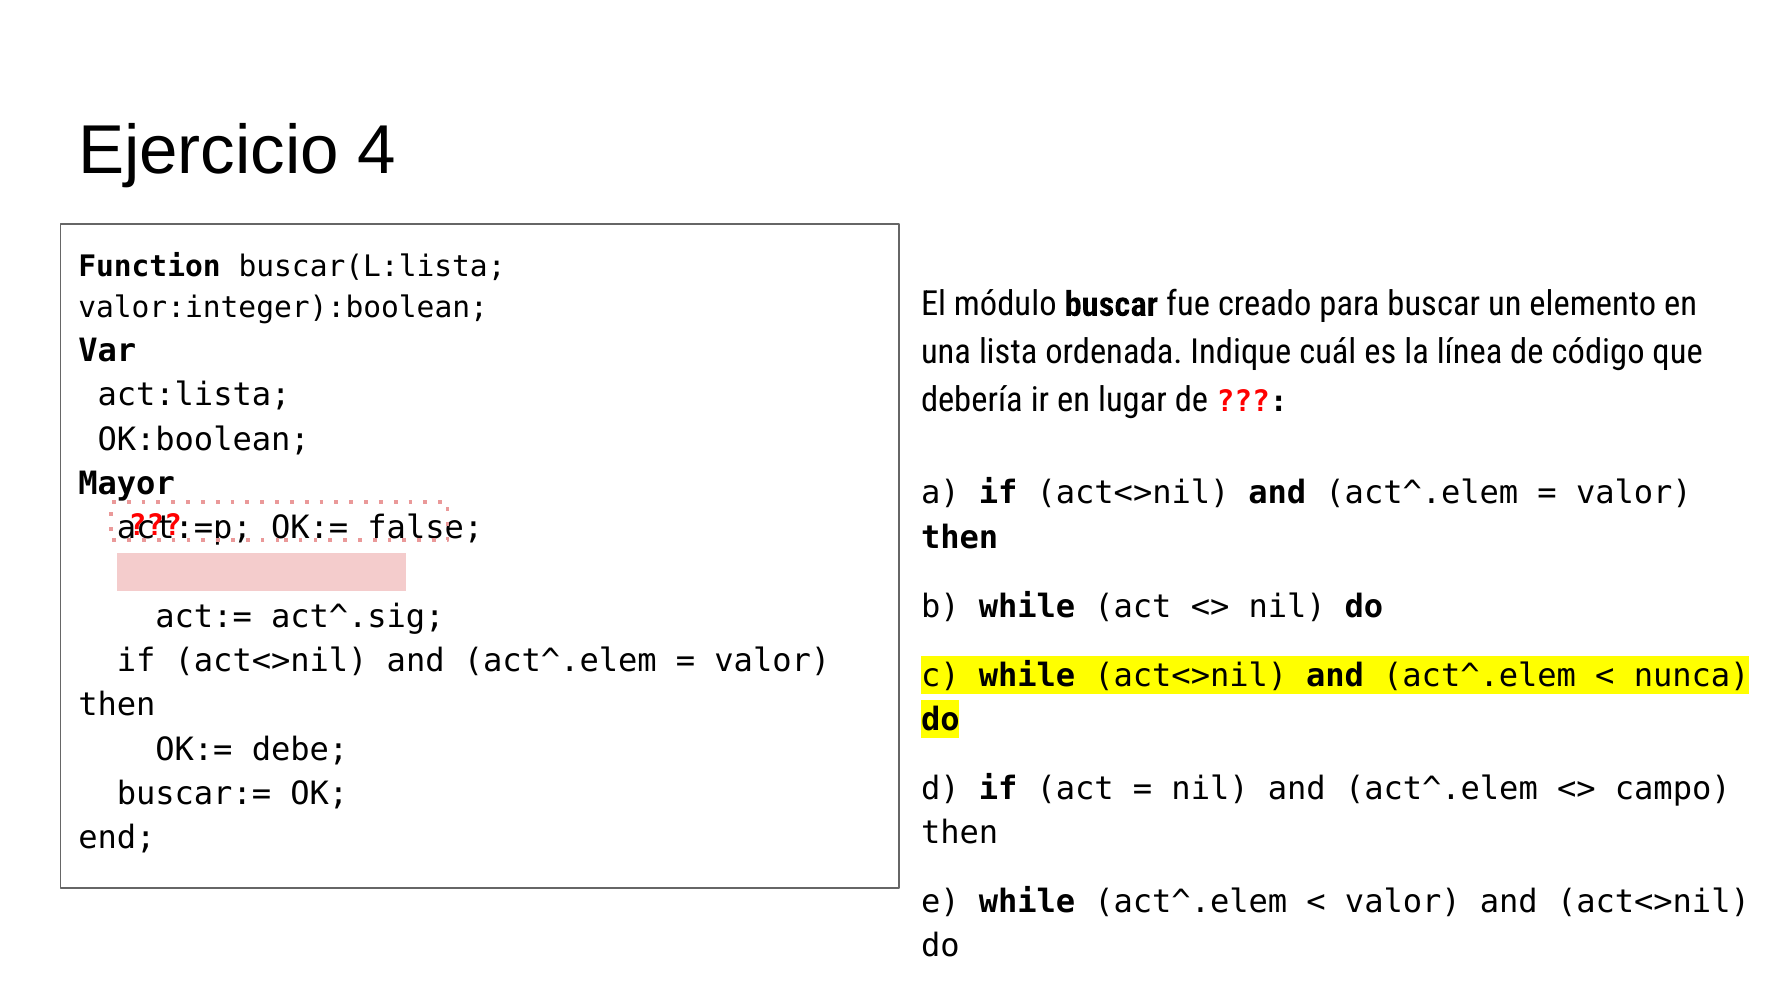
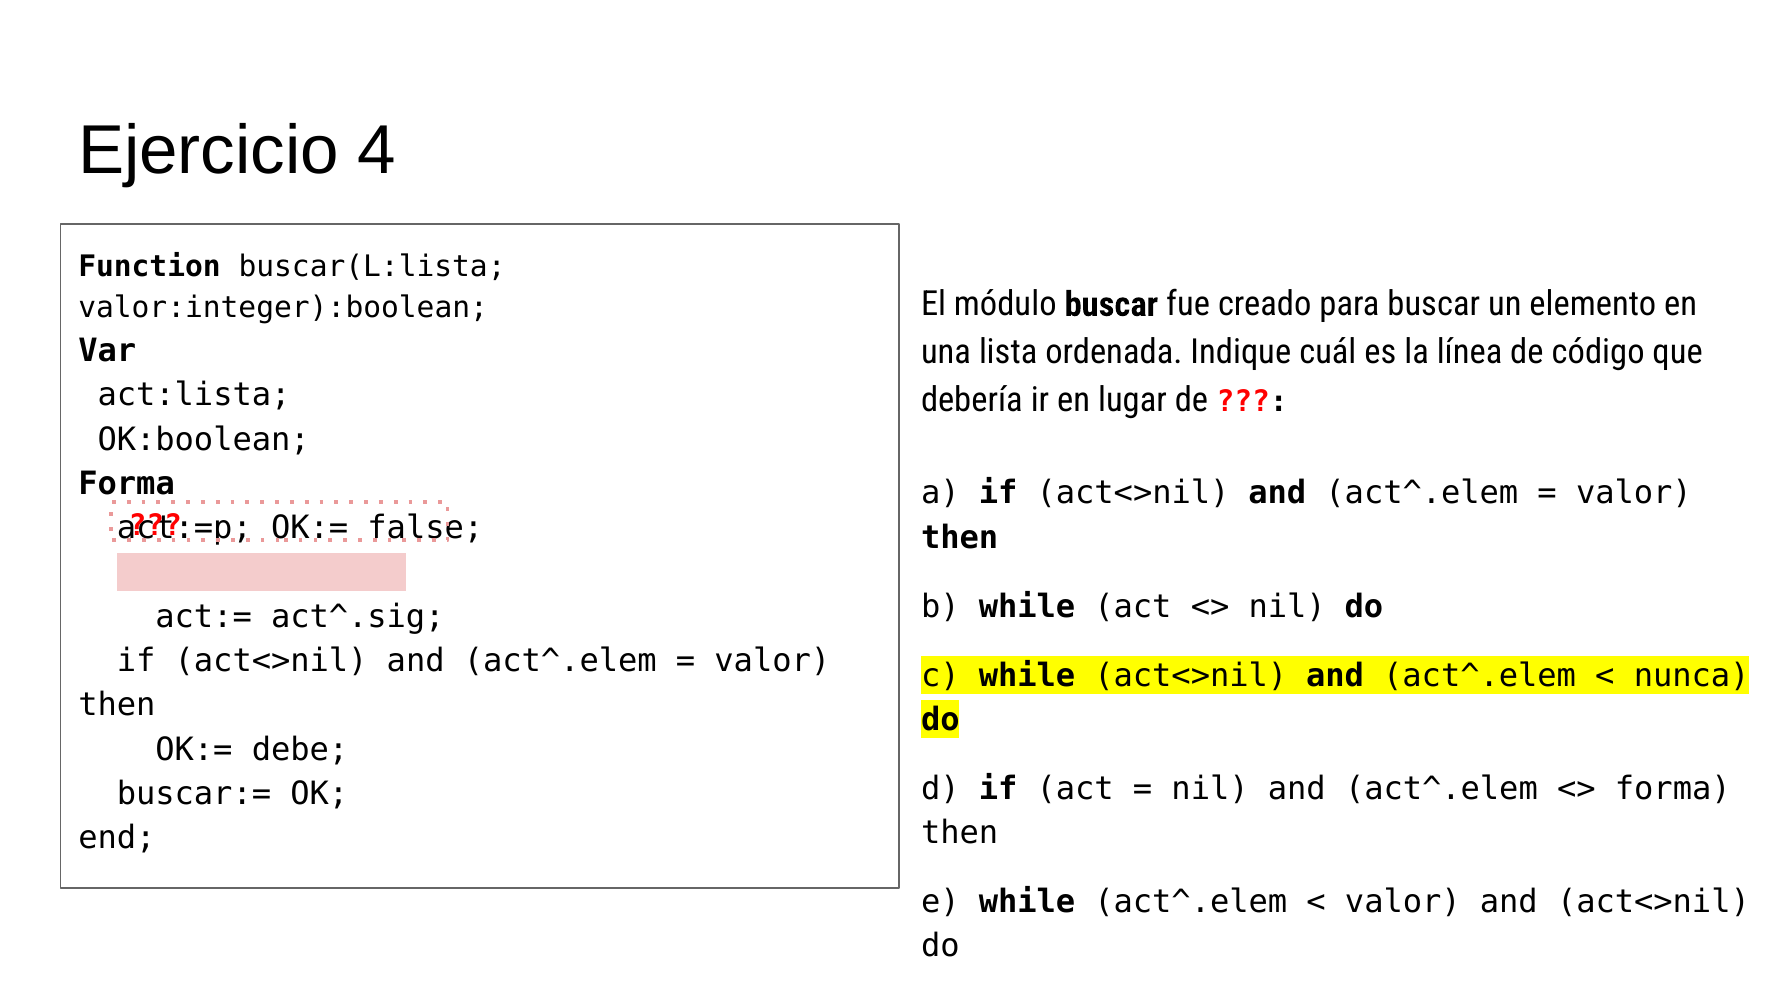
Mayor at (127, 484): Mayor -> Forma
campo at (1673, 788): campo -> forma
